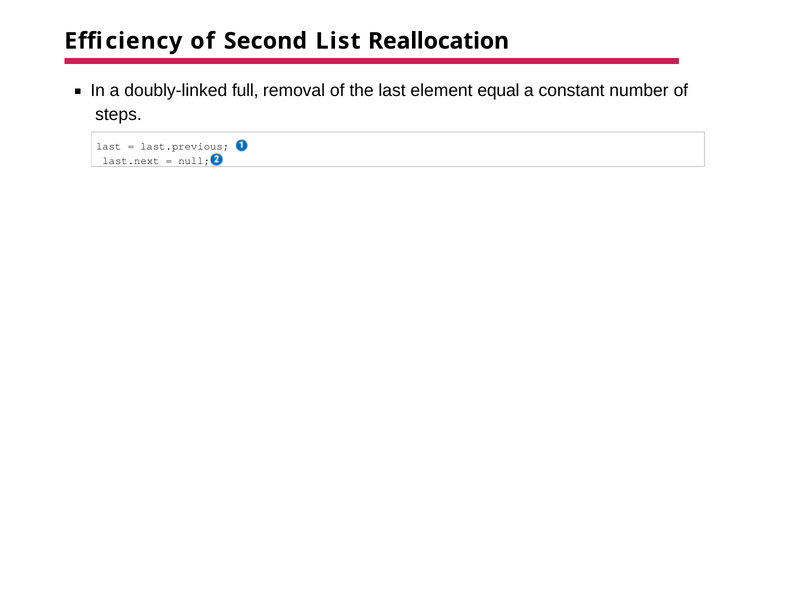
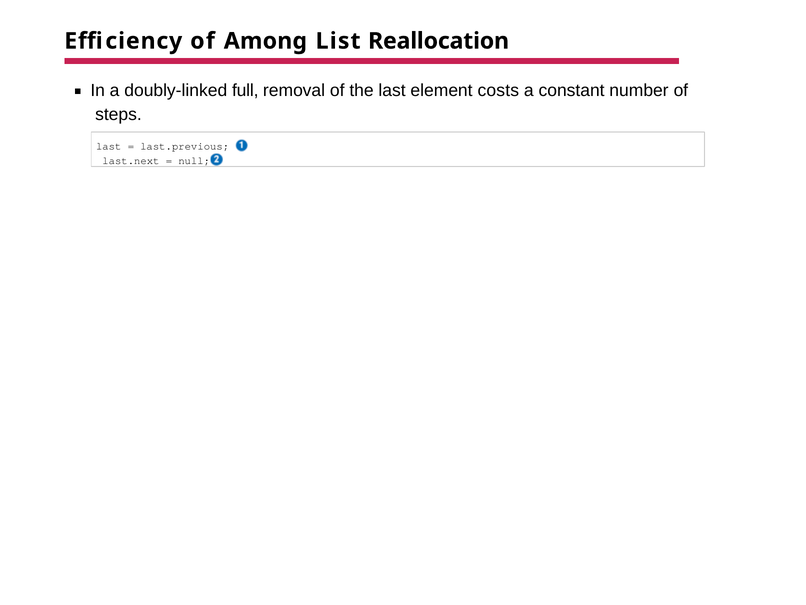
Second: Second -> Among
equal: equal -> costs
